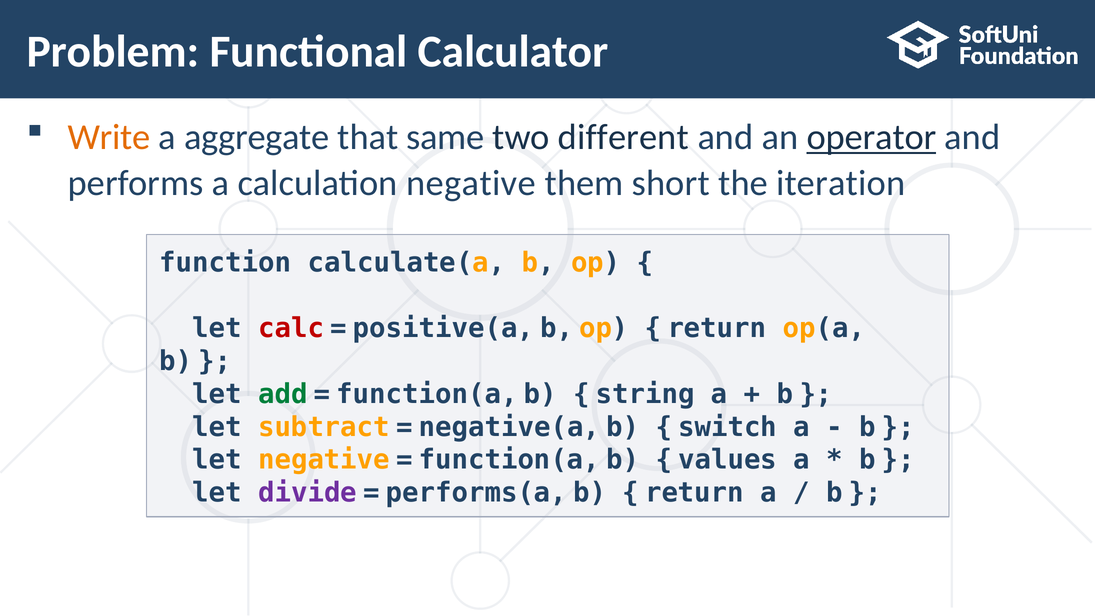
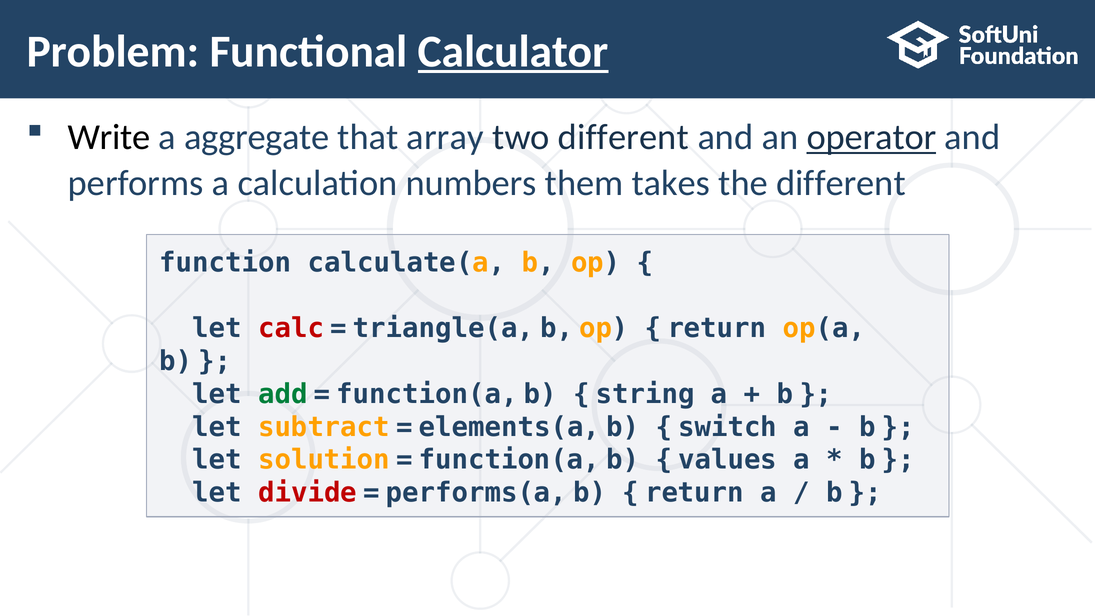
Calculator underline: none -> present
Write colour: orange -> black
same: same -> array
calculation negative: negative -> numbers
short: short -> takes
the iteration: iteration -> different
positive(a: positive(a -> triangle(a
negative(a: negative(a -> elements(a
let negative: negative -> solution
divide colour: purple -> red
